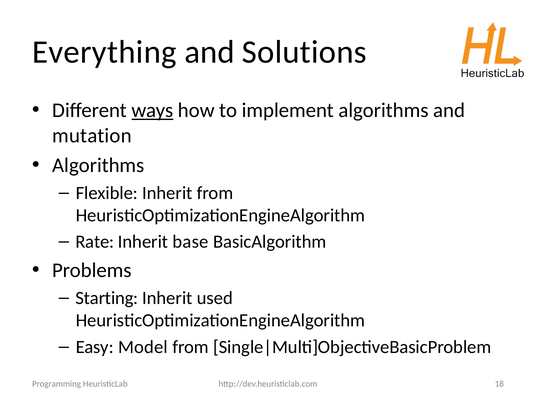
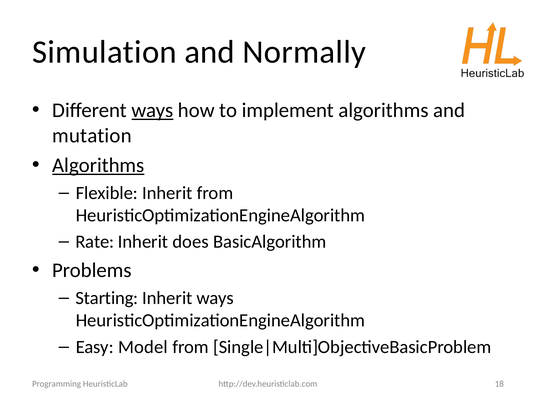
Everything: Everything -> Simulation
Solutions: Solutions -> Normally
Algorithms at (98, 165) underline: none -> present
base: base -> does
Inherit used: used -> ways
